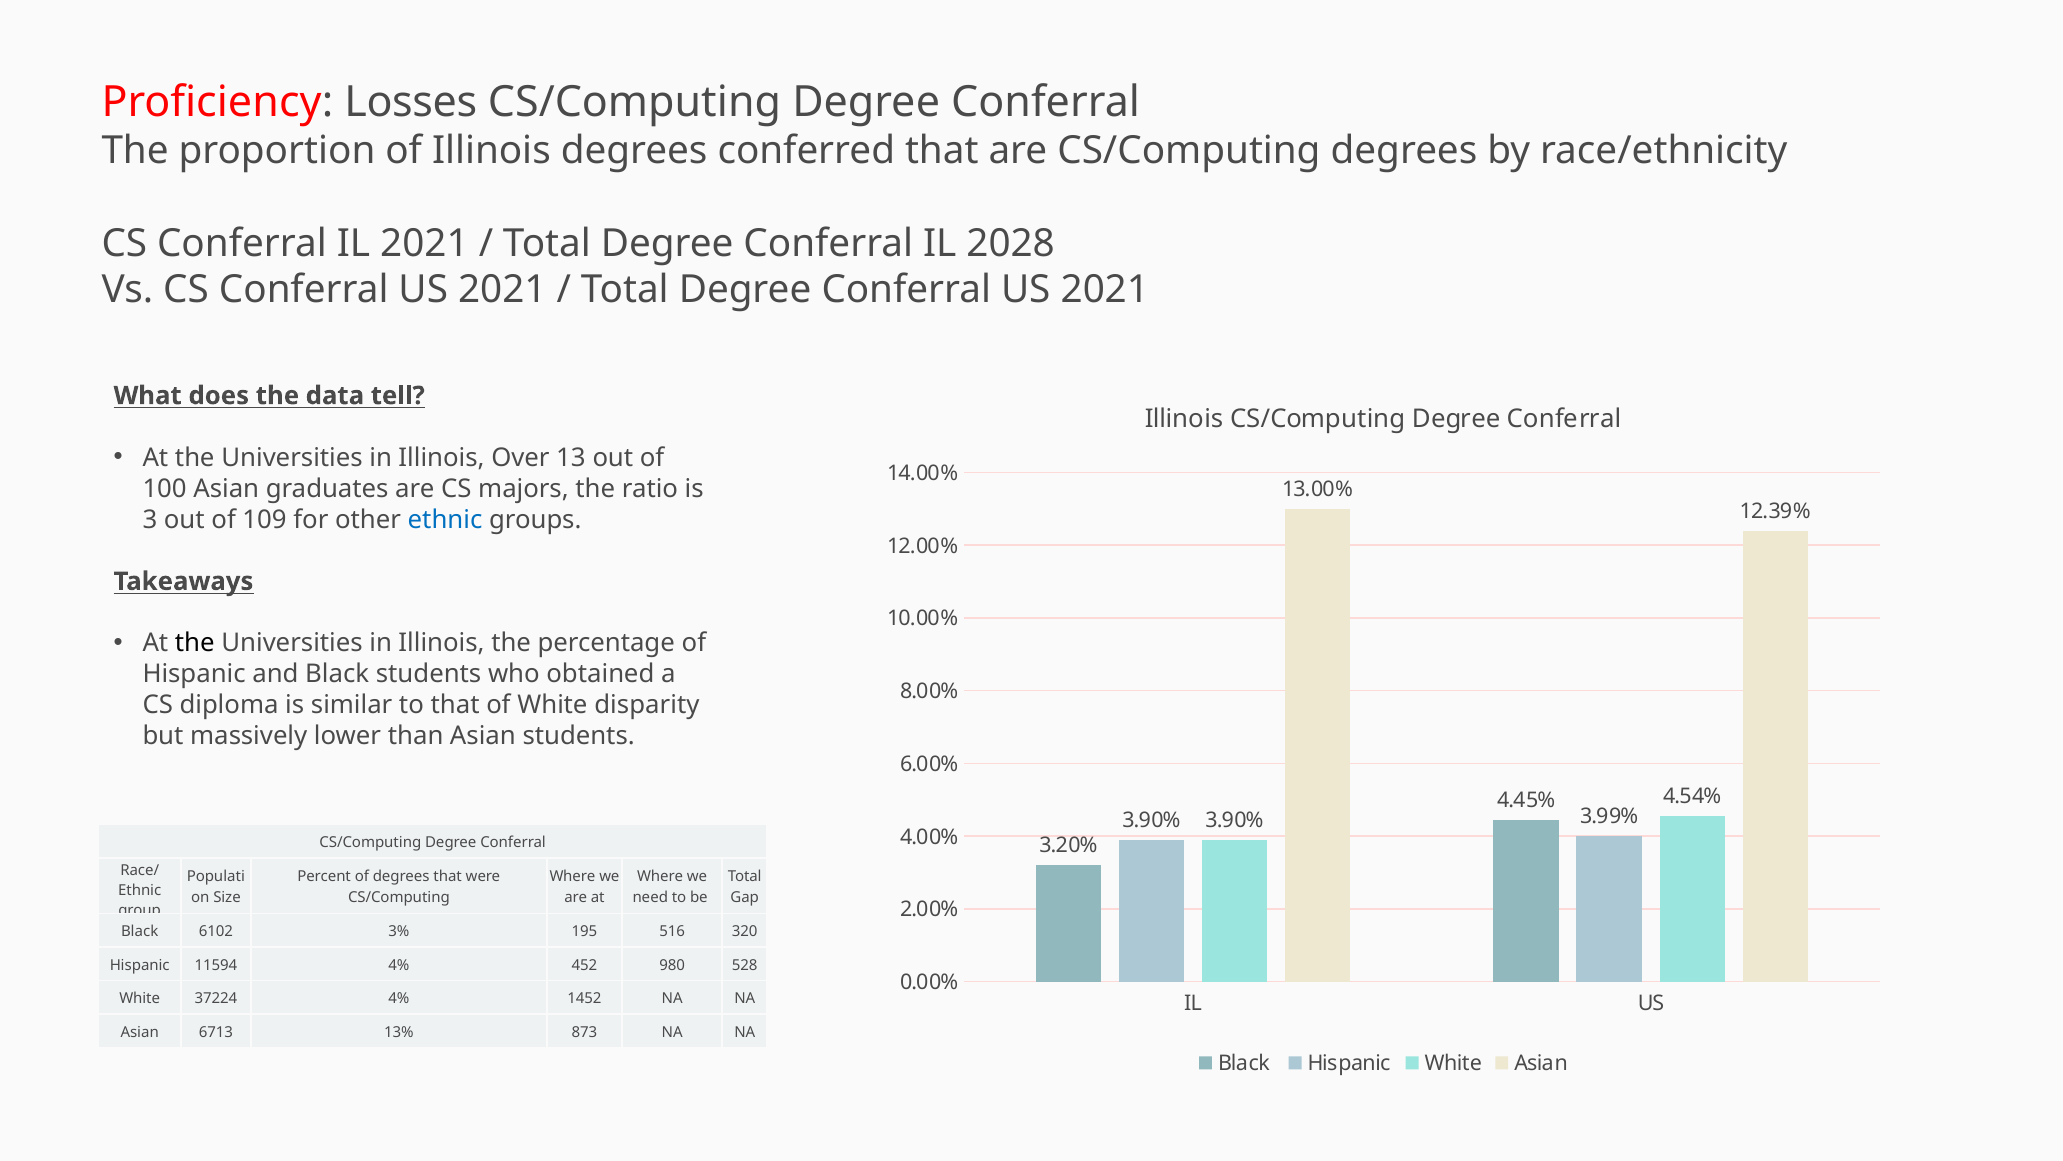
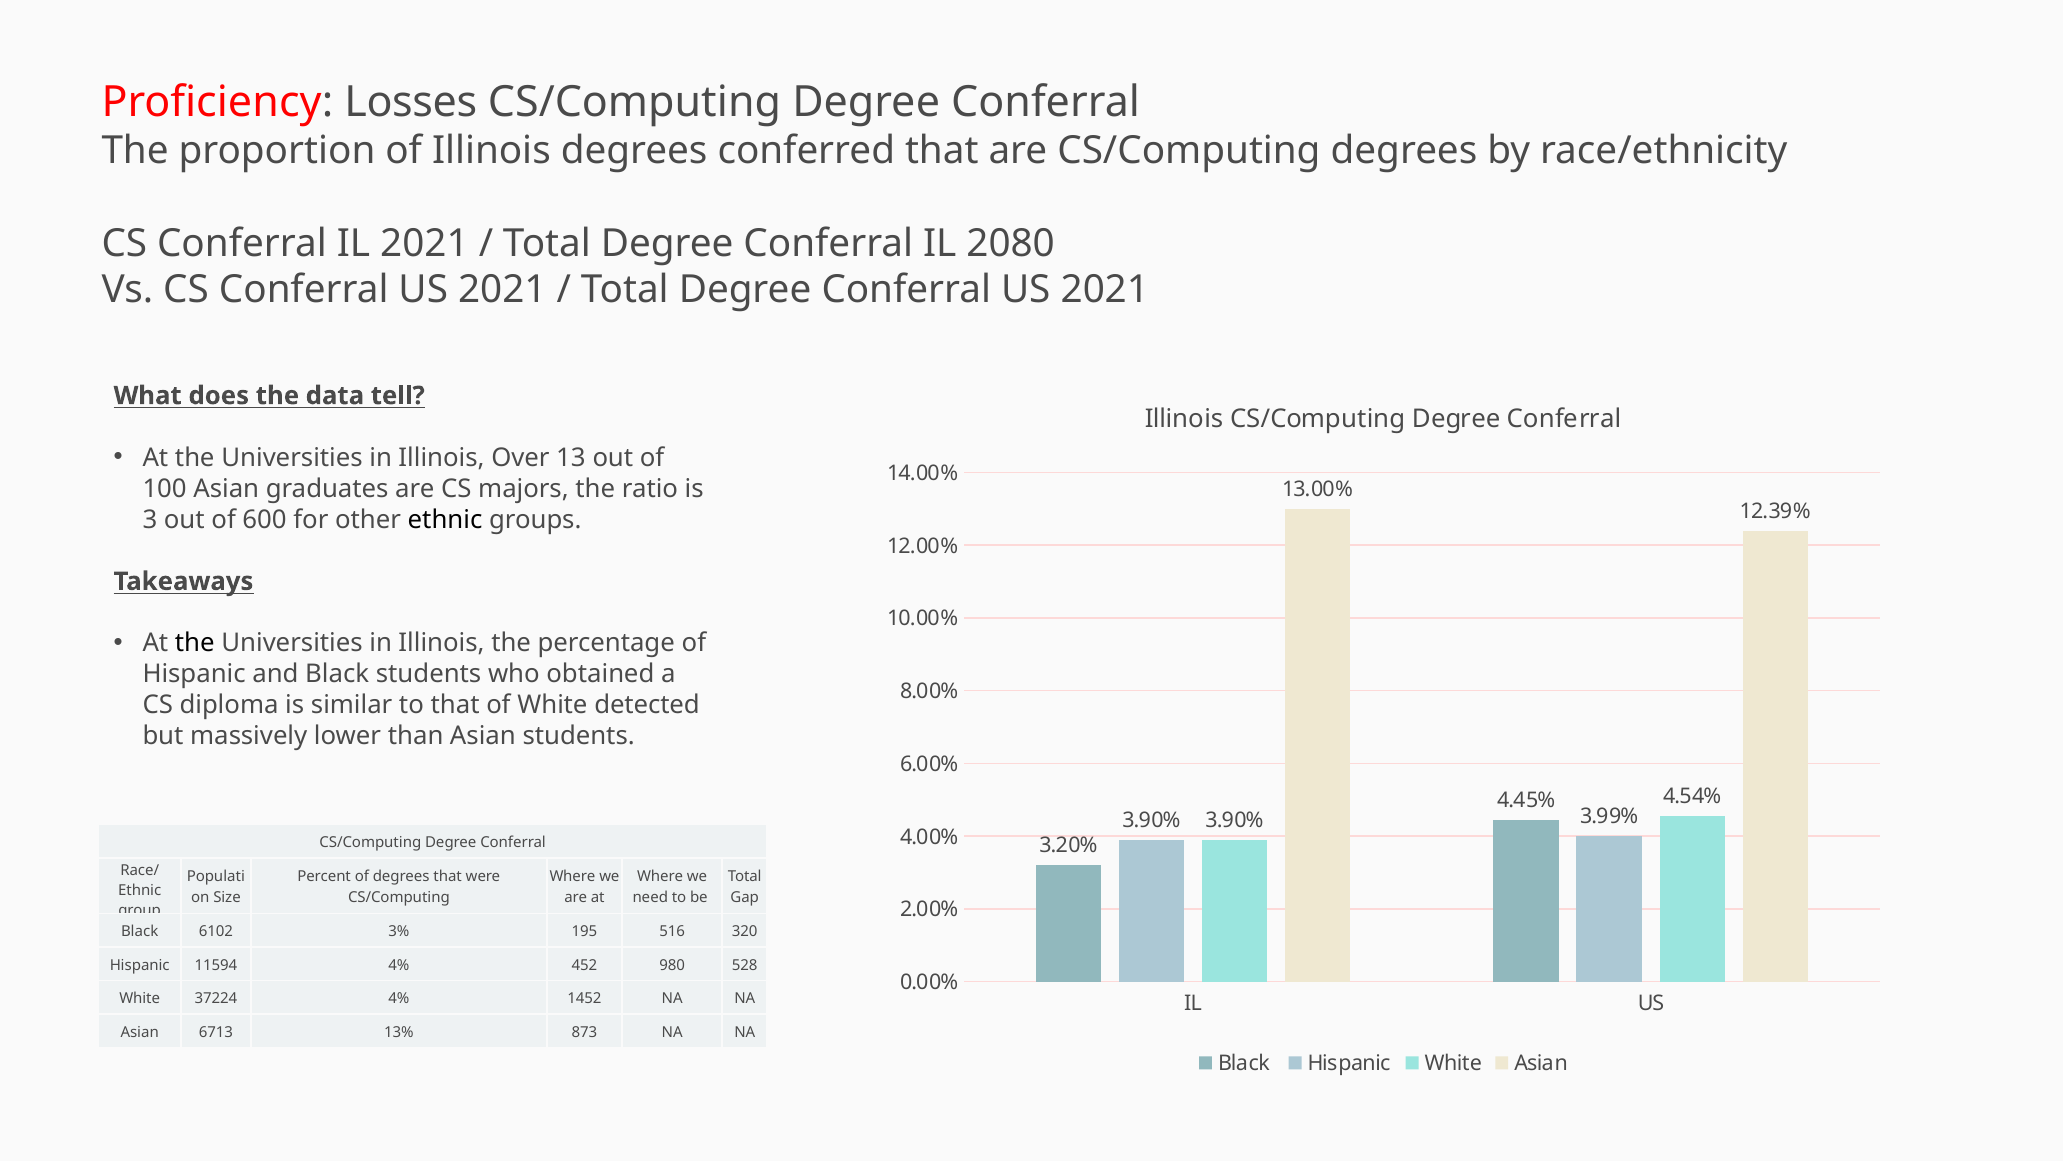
2028: 2028 -> 2080
109: 109 -> 600
ethnic at (445, 519) colour: blue -> black
disparity: disparity -> detected
